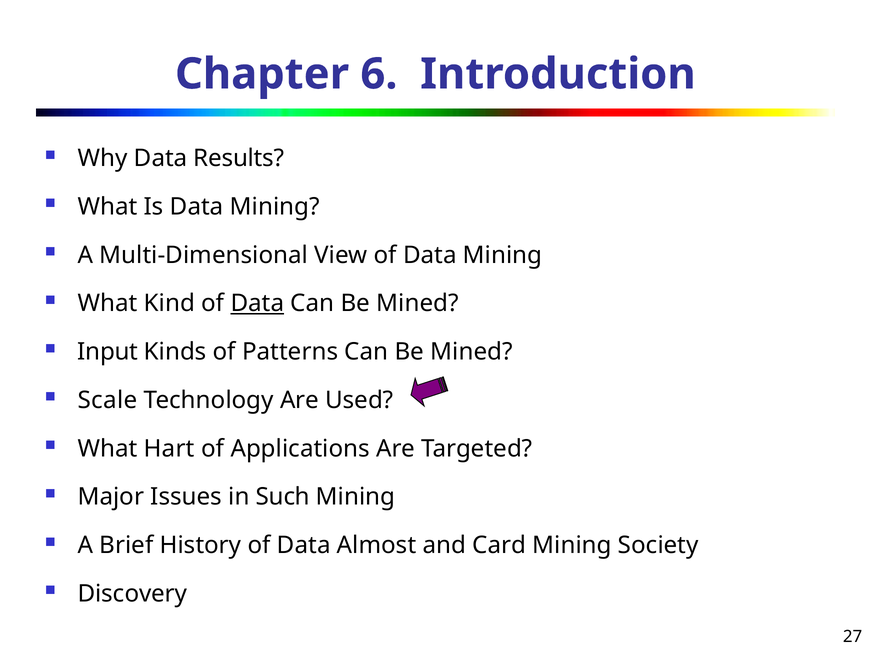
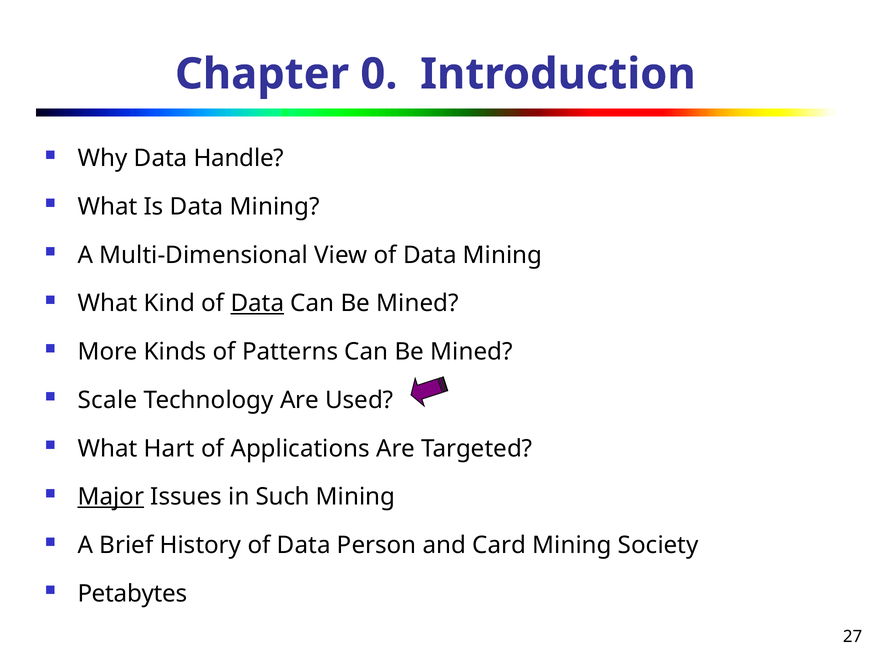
6: 6 -> 0
Results: Results -> Handle
Input: Input -> More
Major underline: none -> present
Almost: Almost -> Person
Discovery: Discovery -> Petabytes
